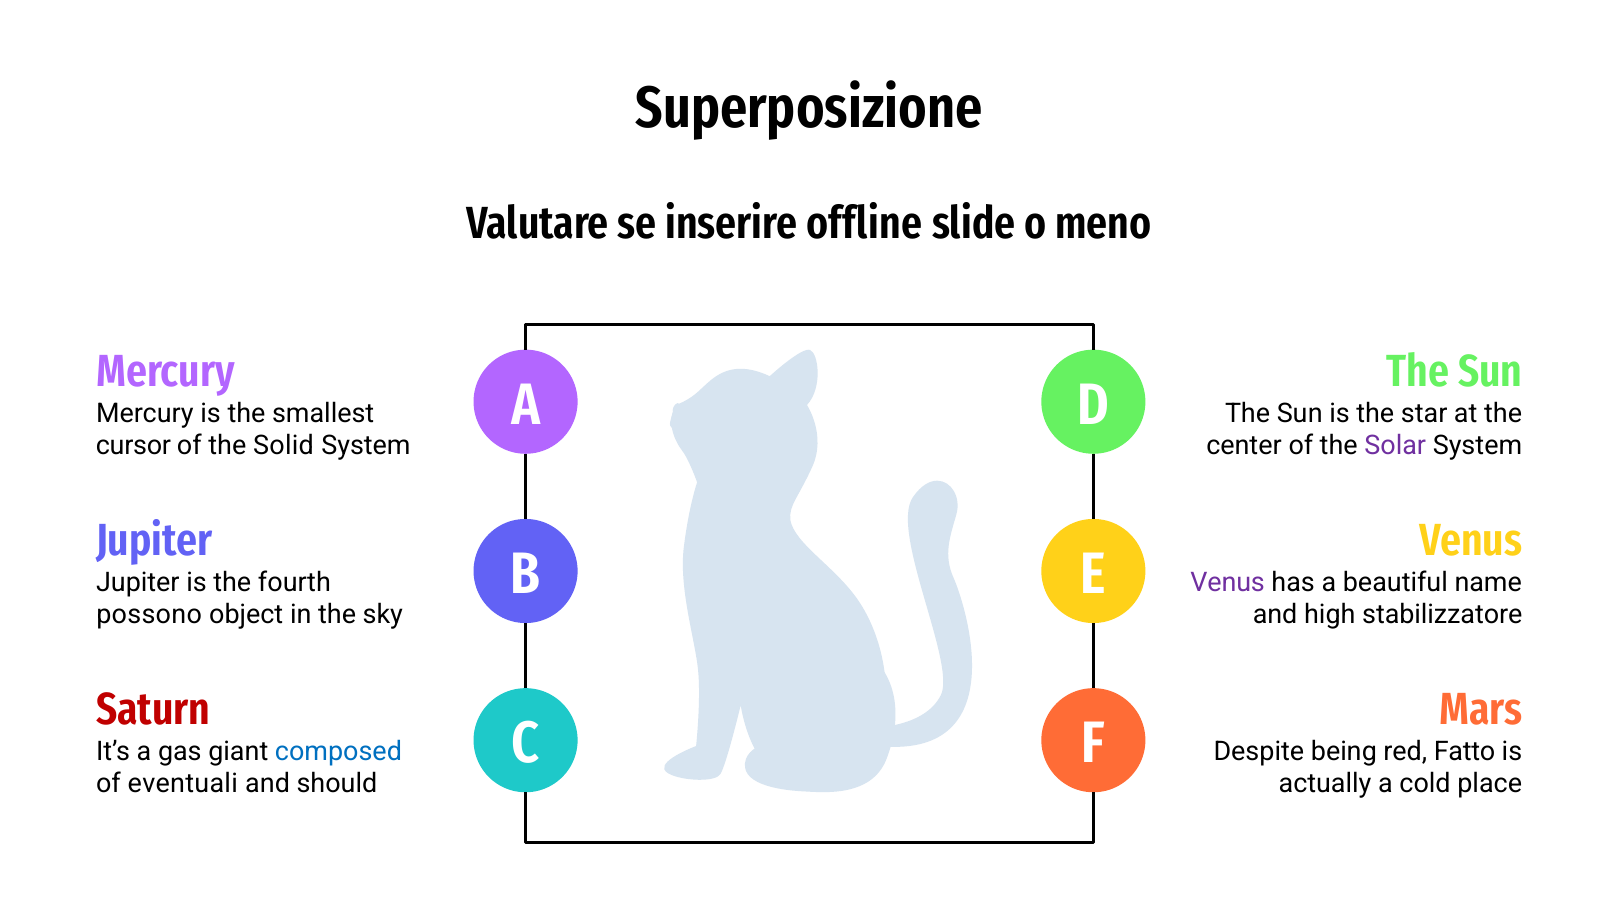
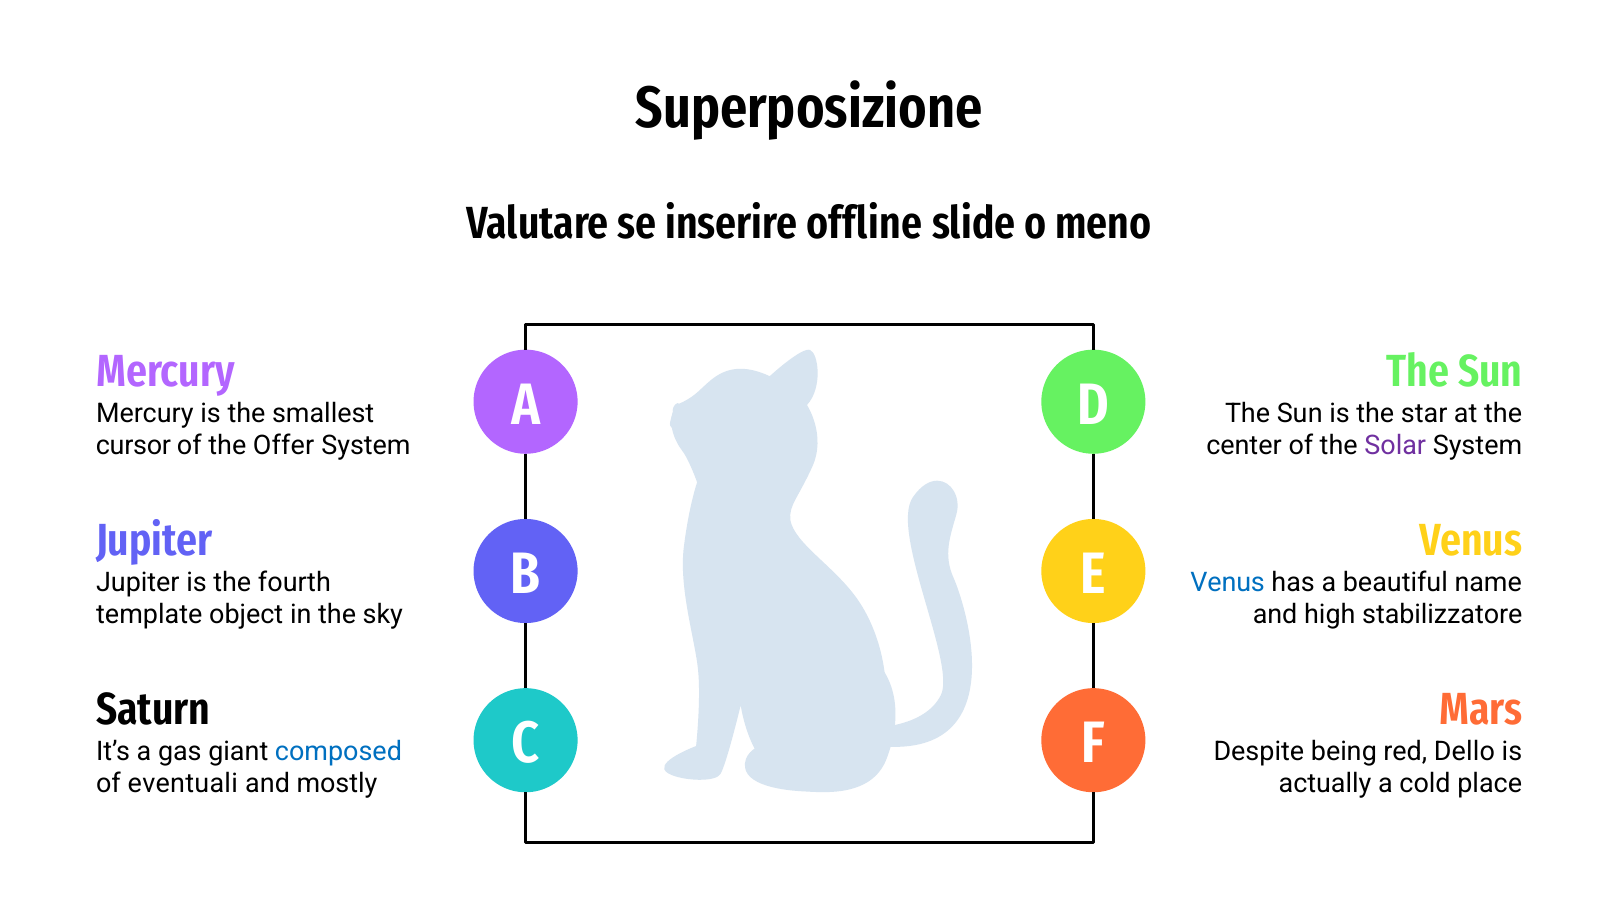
Solid: Solid -> Offer
Venus at (1228, 582) colour: purple -> blue
possono: possono -> template
Saturn colour: red -> black
Fatto: Fatto -> Dello
should: should -> mostly
